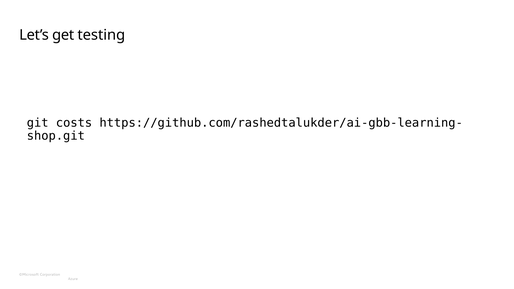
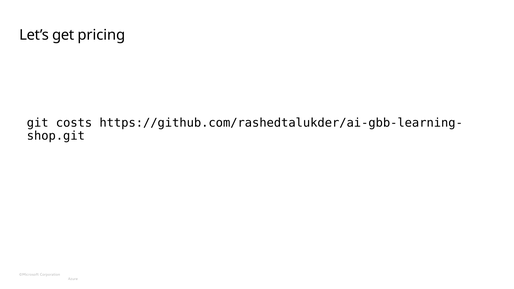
testing: testing -> pricing
